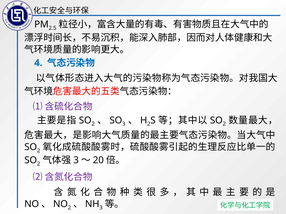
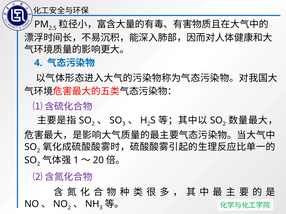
3 at (76, 161): 3 -> 1
